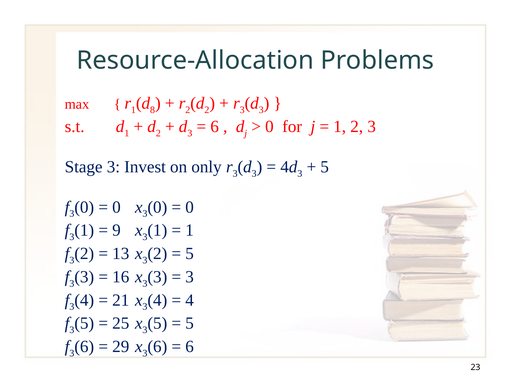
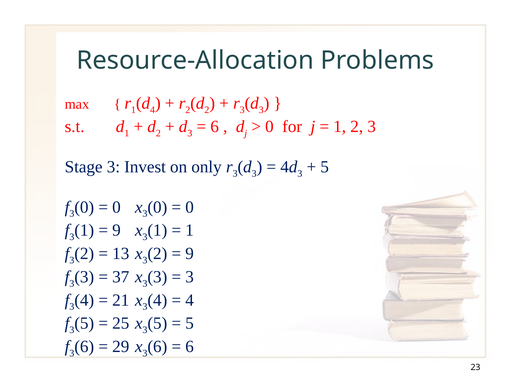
8 at (153, 110): 8 -> 4
5 at (190, 254): 5 -> 9
16: 16 -> 37
